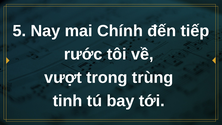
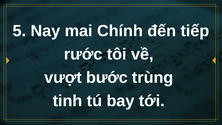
trong: trong -> bước
